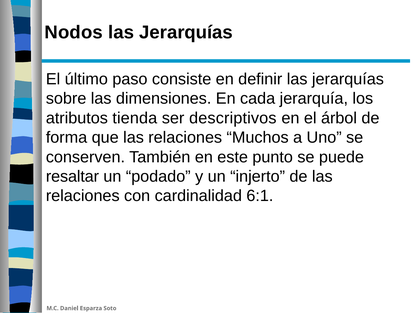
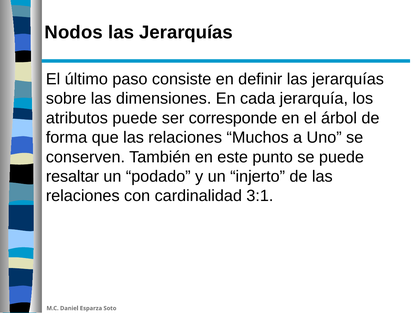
atributos tienda: tienda -> puede
descriptivos: descriptivos -> corresponde
6:1: 6:1 -> 3:1
